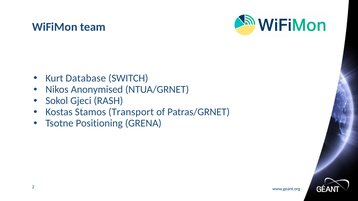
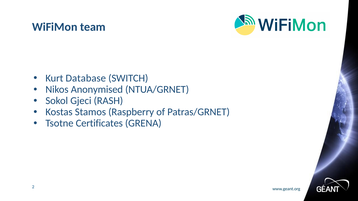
Transport: Transport -> Raspberry
Positioning: Positioning -> Certificates
